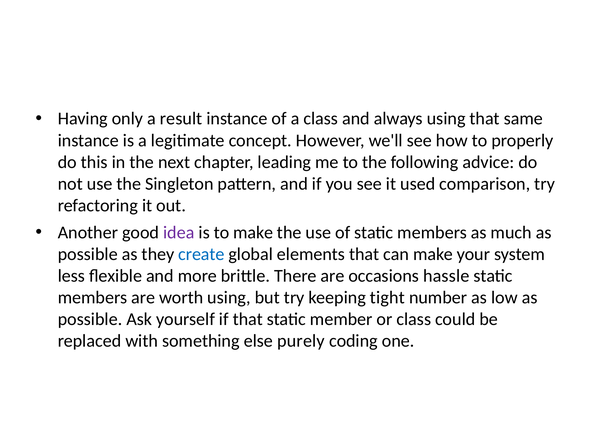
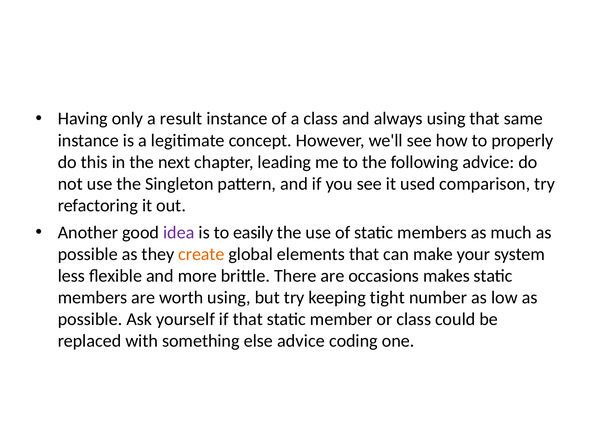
to make: make -> easily
create colour: blue -> orange
hassle: hassle -> makes
else purely: purely -> advice
